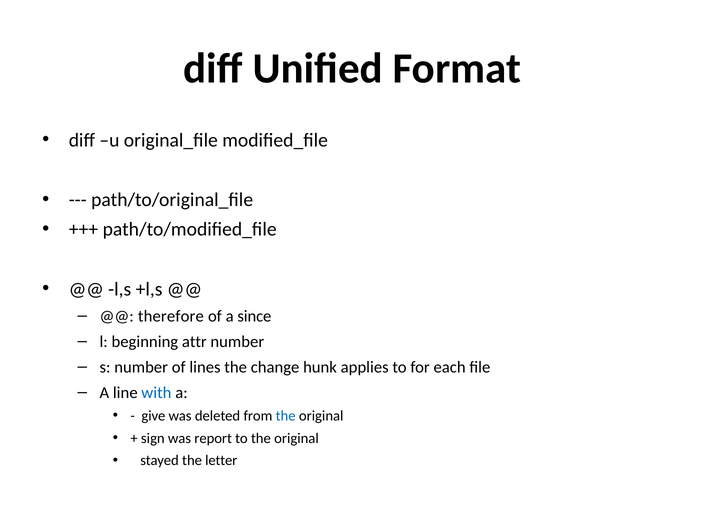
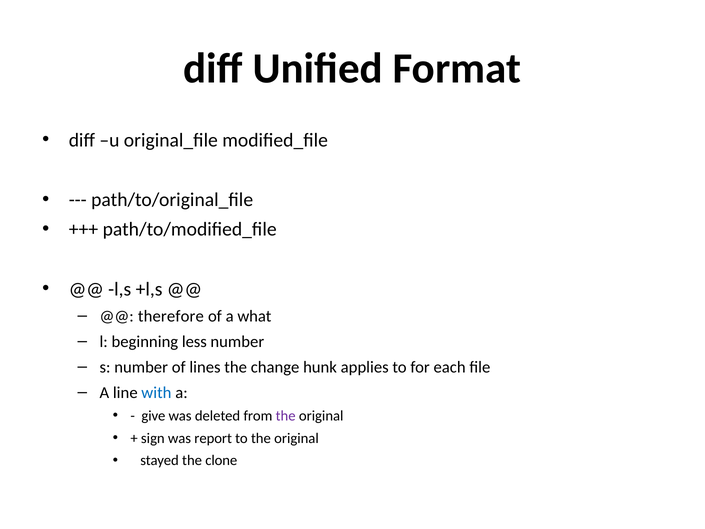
since: since -> what
attr: attr -> less
the at (286, 416) colour: blue -> purple
letter: letter -> clone
